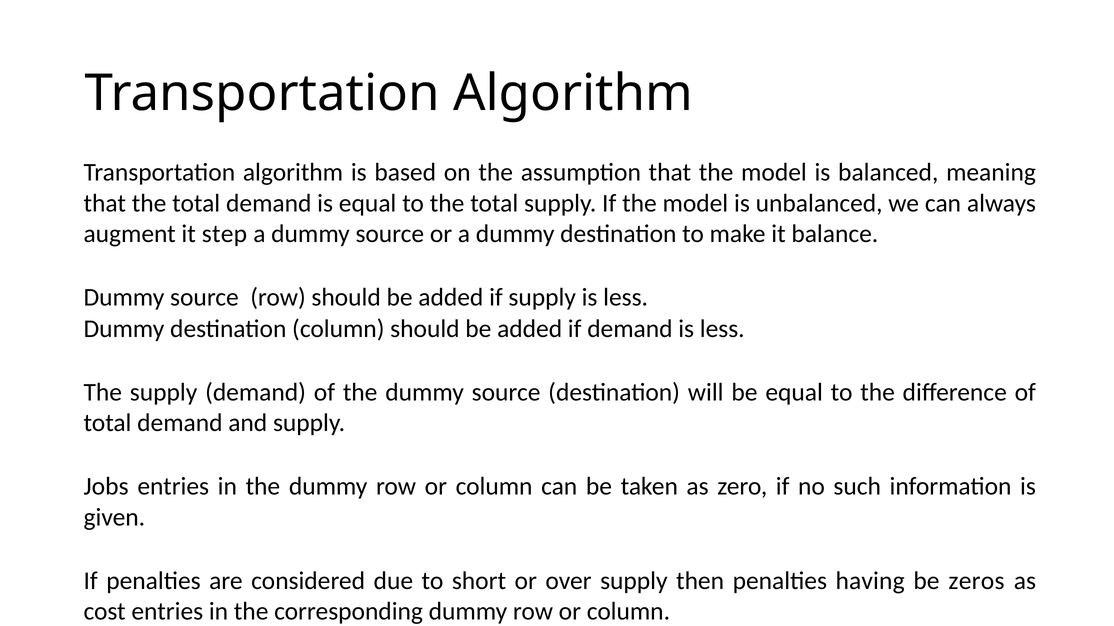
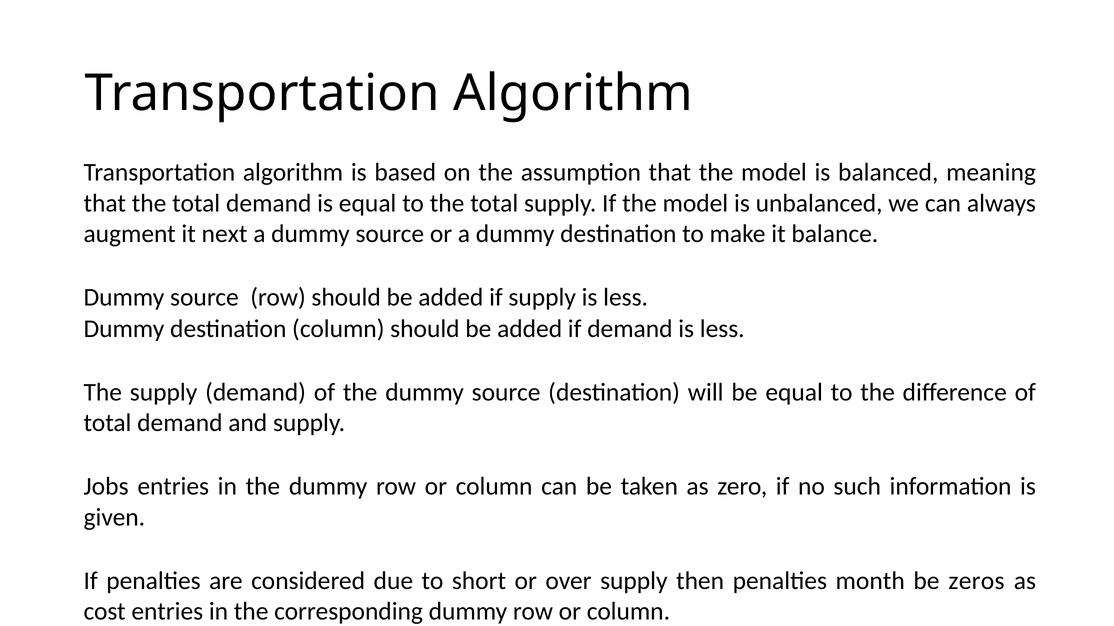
step: step -> next
having: having -> month
